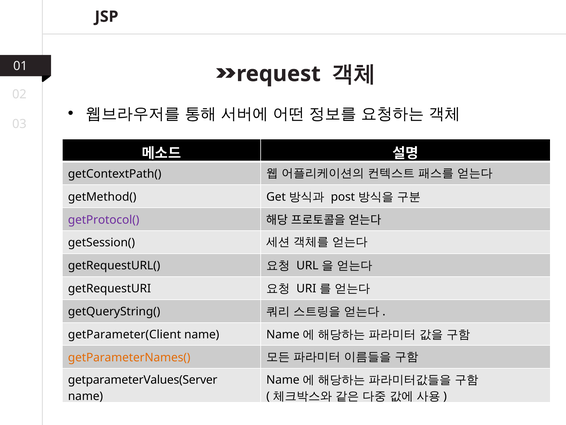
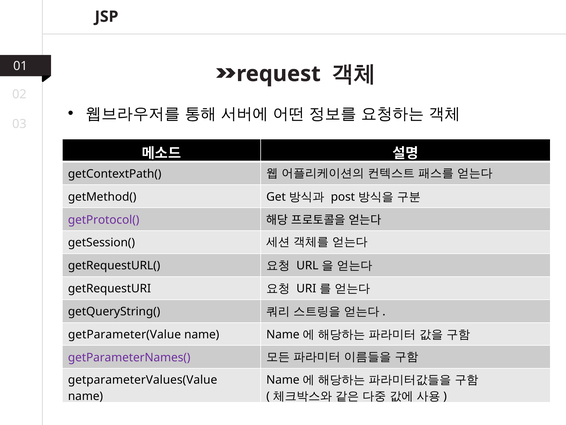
getParameter(Client: getParameter(Client -> getParameter(Value
getParameterNames( colour: orange -> purple
getparameterValues(Server: getparameterValues(Server -> getparameterValues(Value
